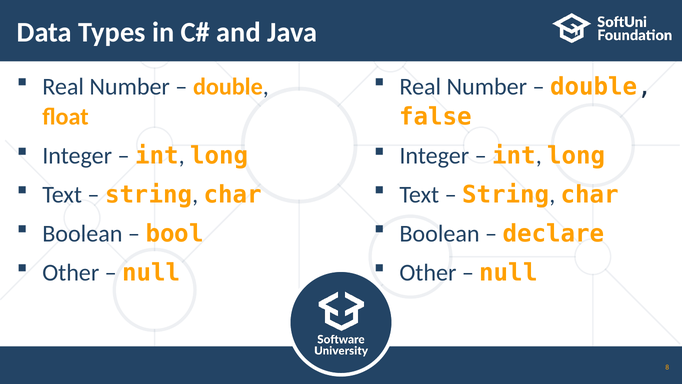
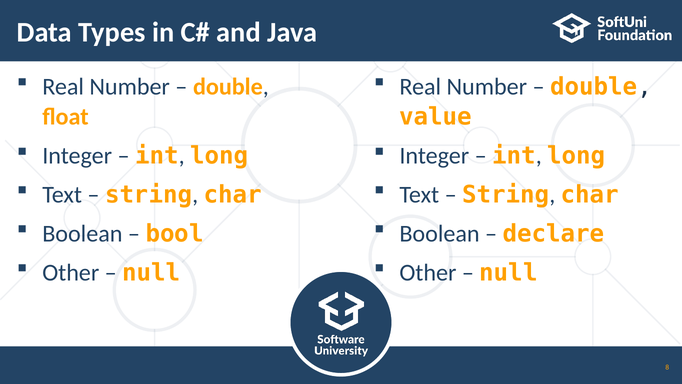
false: false -> value
